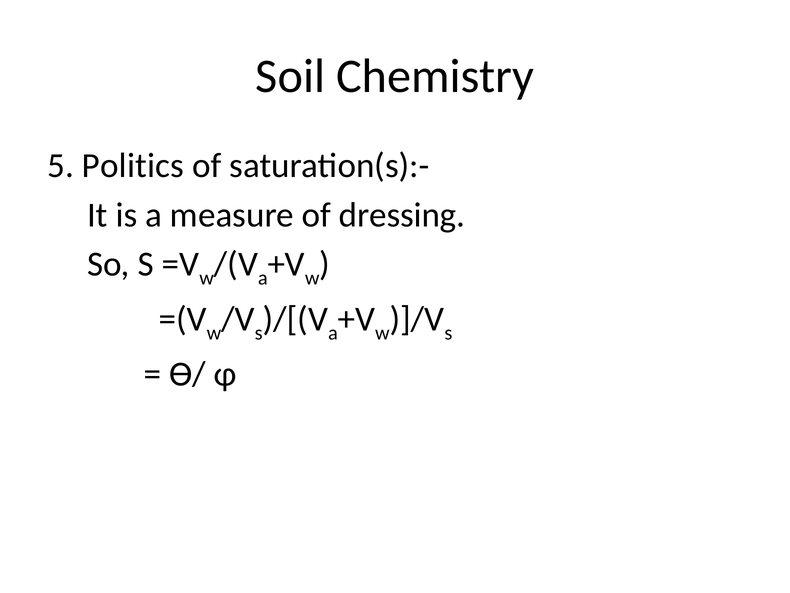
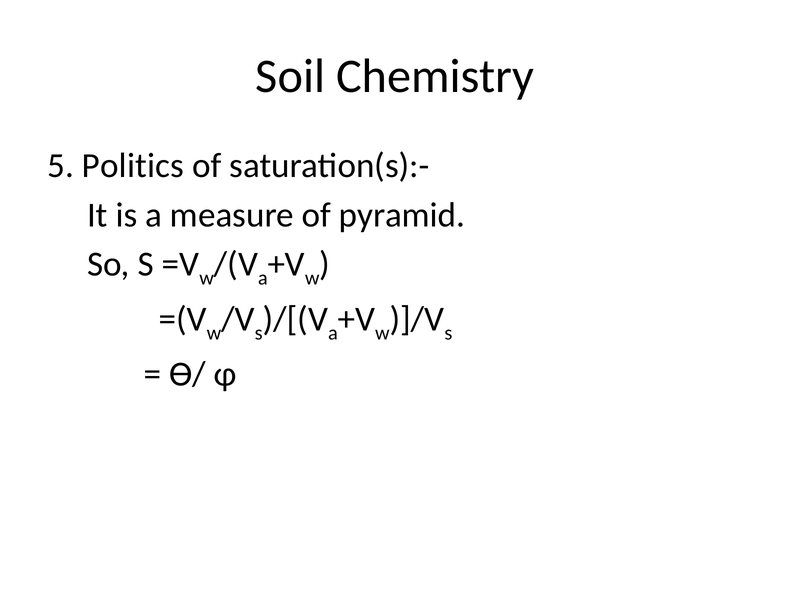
dressing: dressing -> pyramid
